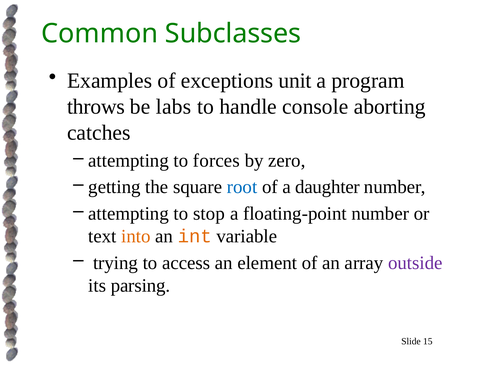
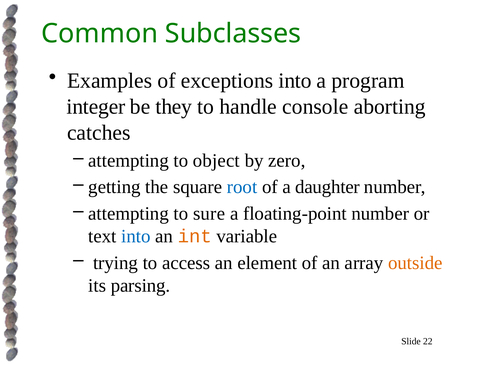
exceptions unit: unit -> into
throws: throws -> integer
labs: labs -> they
forces: forces -> object
stop: stop -> sure
into at (136, 236) colour: orange -> blue
outside colour: purple -> orange
15: 15 -> 22
